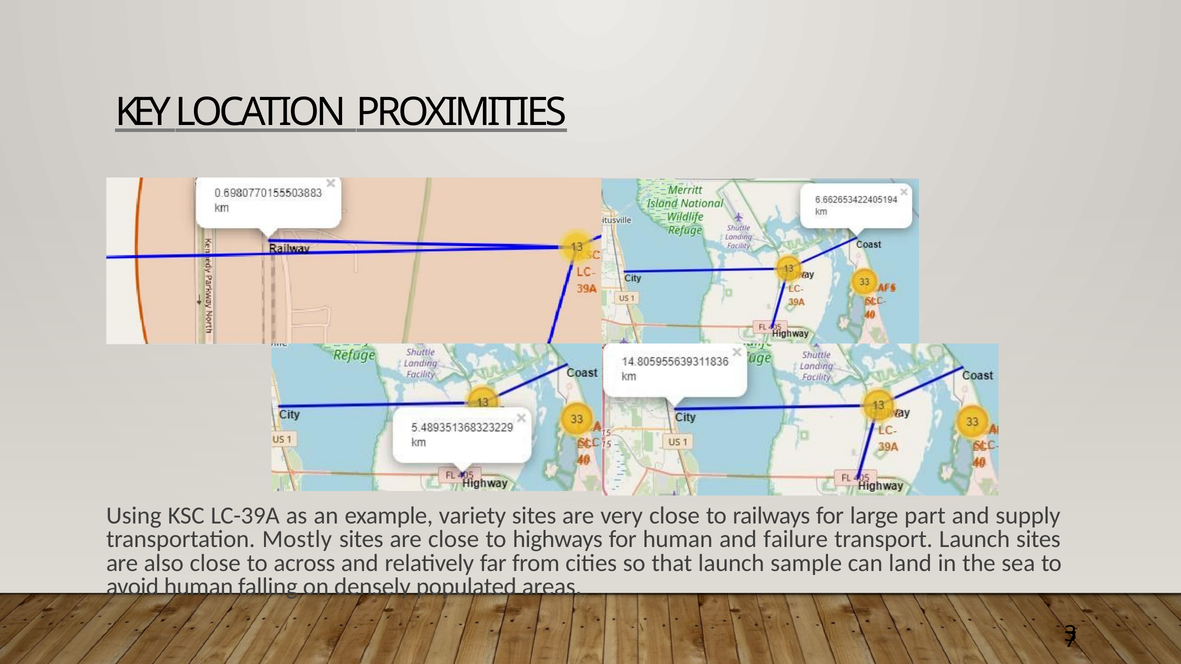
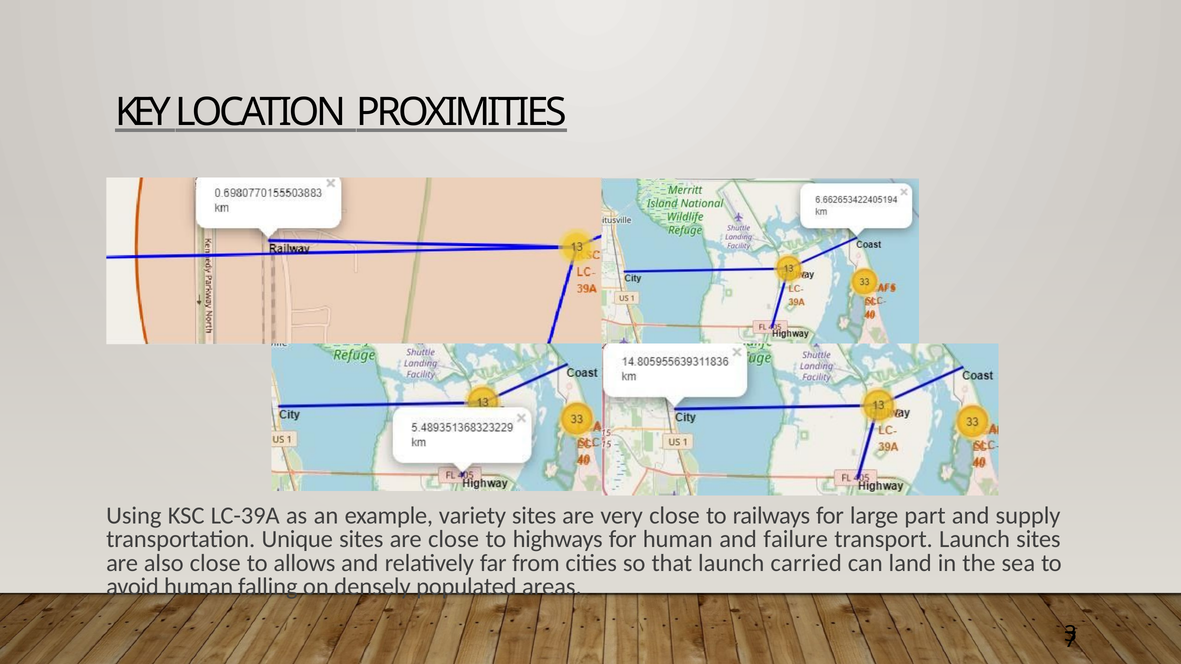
Mostly: Mostly -> Unique
across: across -> allows
sample: sample -> carried
